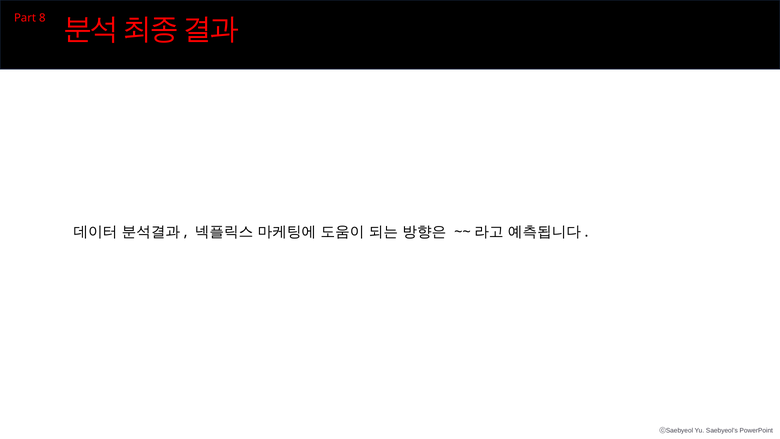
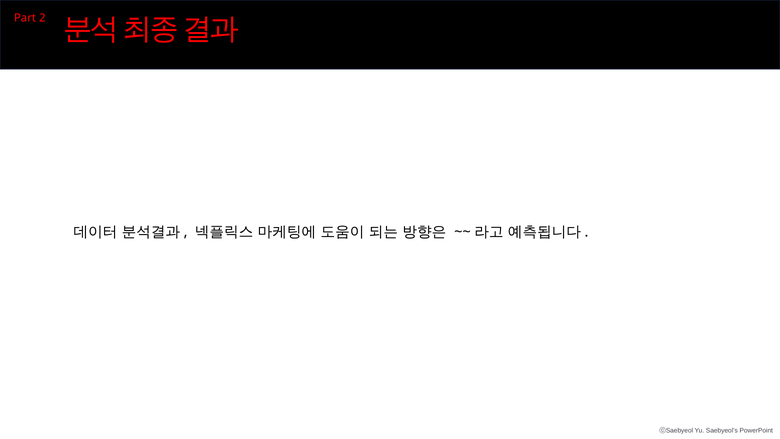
8: 8 -> 2
